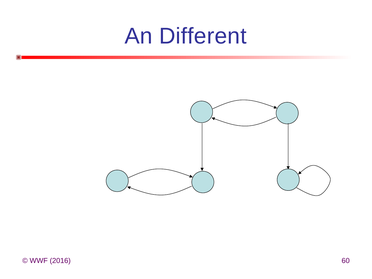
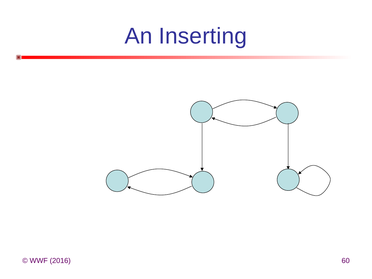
Different: Different -> Inserting
